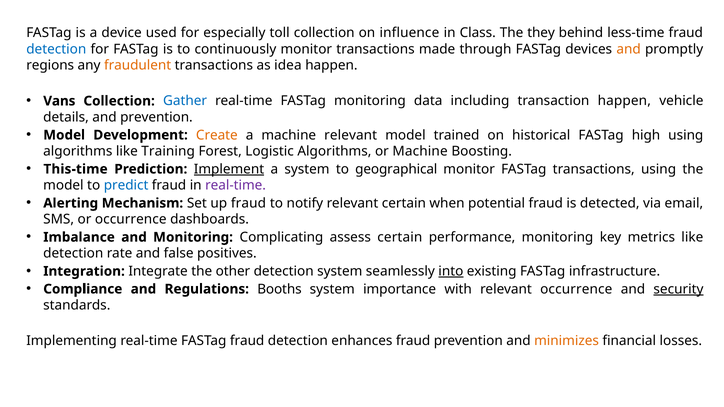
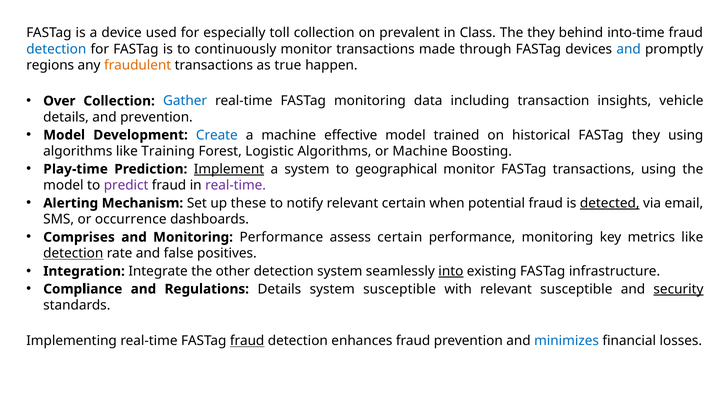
influence: influence -> prevalent
less-time: less-time -> into-time
and at (629, 49) colour: orange -> blue
idea: idea -> true
Vans: Vans -> Over
transaction happen: happen -> insights
Create colour: orange -> blue
machine relevant: relevant -> effective
FASTag high: high -> they
This-time: This-time -> Play-time
predict colour: blue -> purple
up fraud: fraud -> these
detected underline: none -> present
Imbalance: Imbalance -> Comprises
Monitoring Complicating: Complicating -> Performance
detection at (73, 254) underline: none -> present
Regulations Booths: Booths -> Details
system importance: importance -> susceptible
relevant occurrence: occurrence -> susceptible
fraud at (247, 341) underline: none -> present
minimizes colour: orange -> blue
